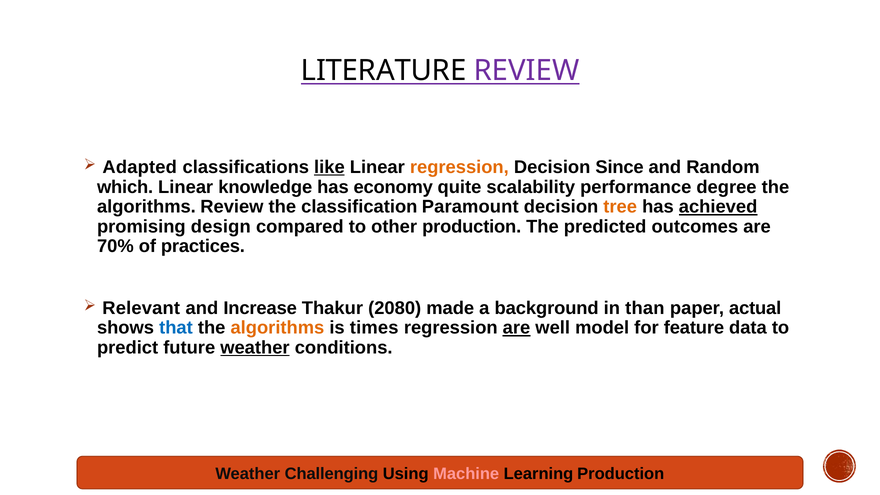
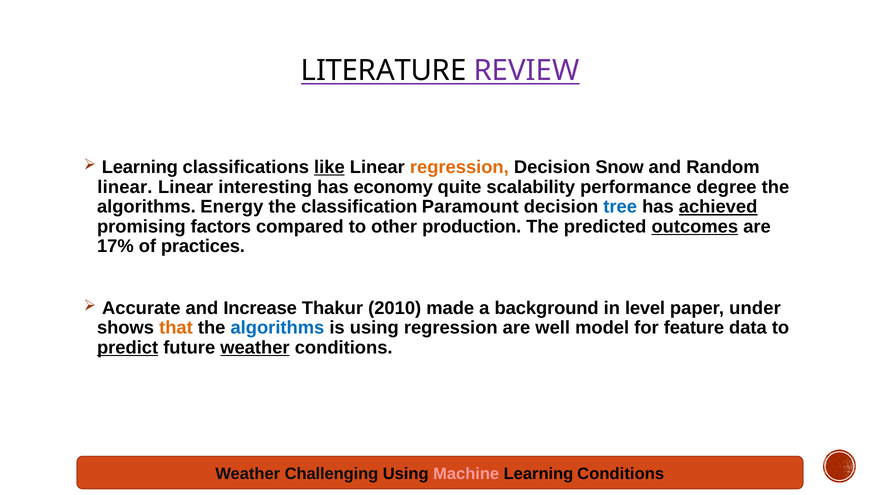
Adapted at (140, 167): Adapted -> Learning
Since: Since -> Snow
which at (125, 187): which -> linear
knowledge: knowledge -> interesting
algorithms Review: Review -> Energy
tree colour: orange -> blue
design: design -> factors
outcomes underline: none -> present
70%: 70% -> 17%
Relevant: Relevant -> Accurate
2080: 2080 -> 2010
than: than -> level
actual: actual -> under
that colour: blue -> orange
algorithms at (277, 328) colour: orange -> blue
is times: times -> using
are at (517, 328) underline: present -> none
predict underline: none -> present
Learning Production: Production -> Conditions
